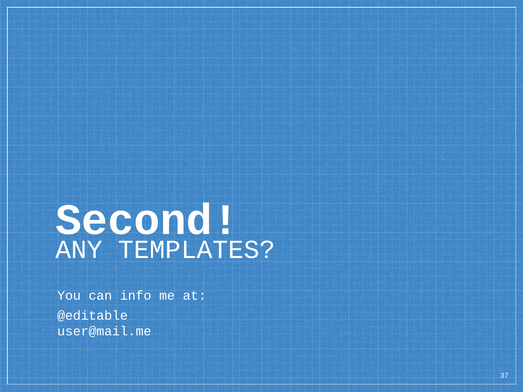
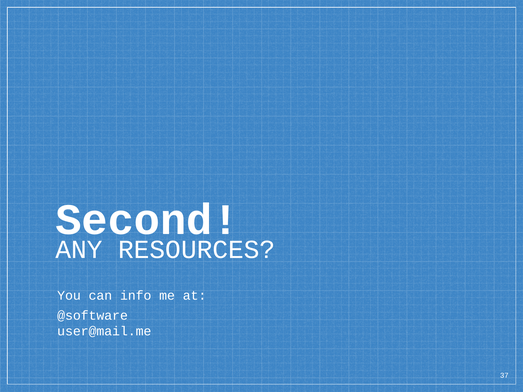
TEMPLATES: TEMPLATES -> RESOURCES
@editable: @editable -> @software
